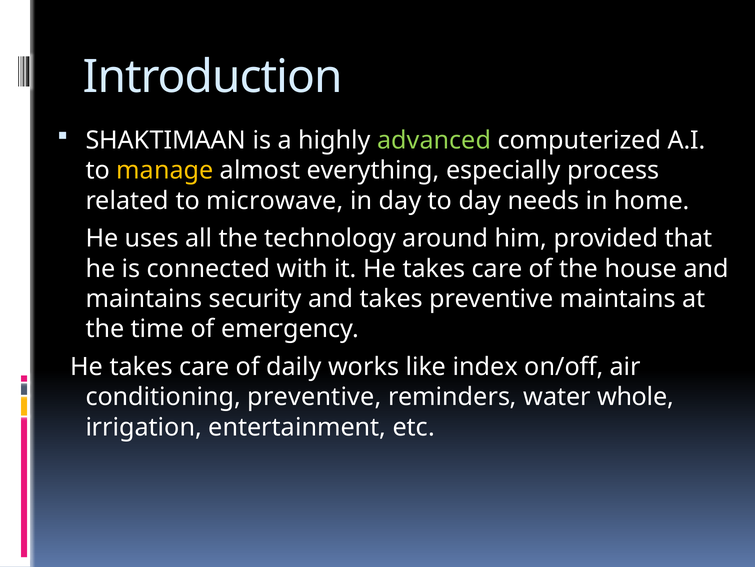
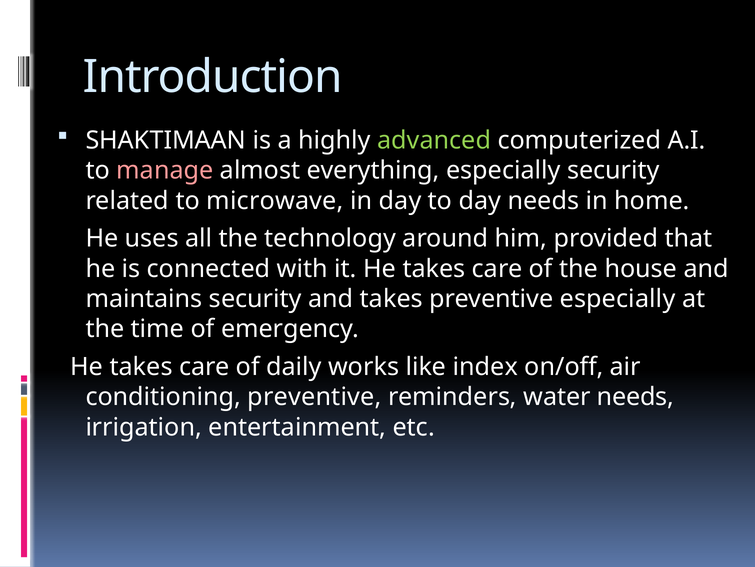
manage colour: yellow -> pink
especially process: process -> security
preventive maintains: maintains -> especially
water whole: whole -> needs
